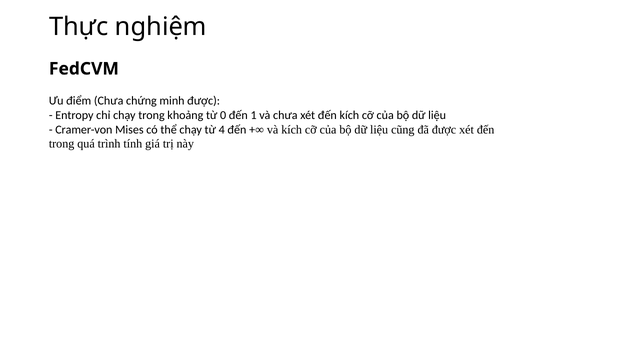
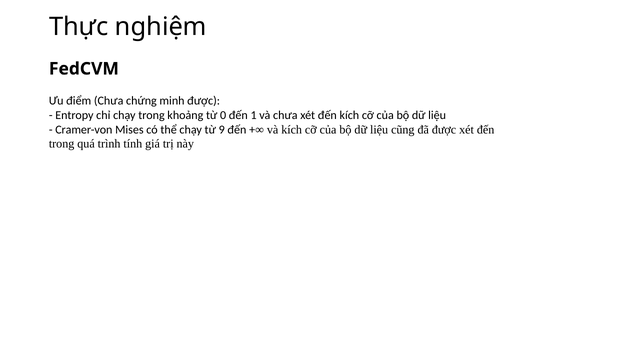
4: 4 -> 9
